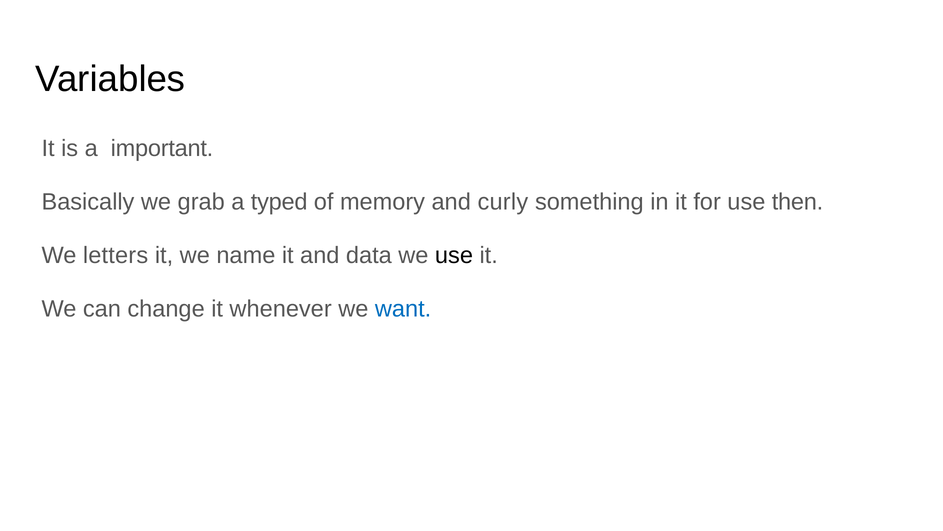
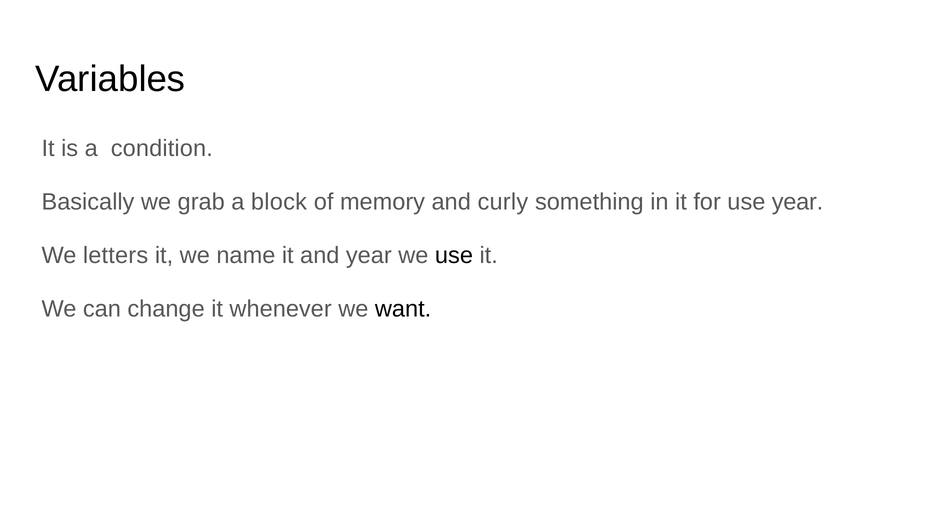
important: important -> condition
typed: typed -> block
use then: then -> year
and data: data -> year
want colour: blue -> black
